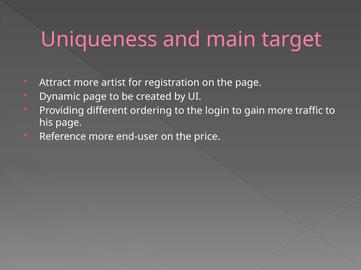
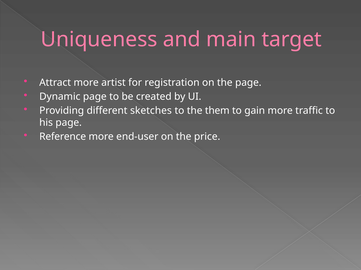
ordering: ordering -> sketches
login: login -> them
